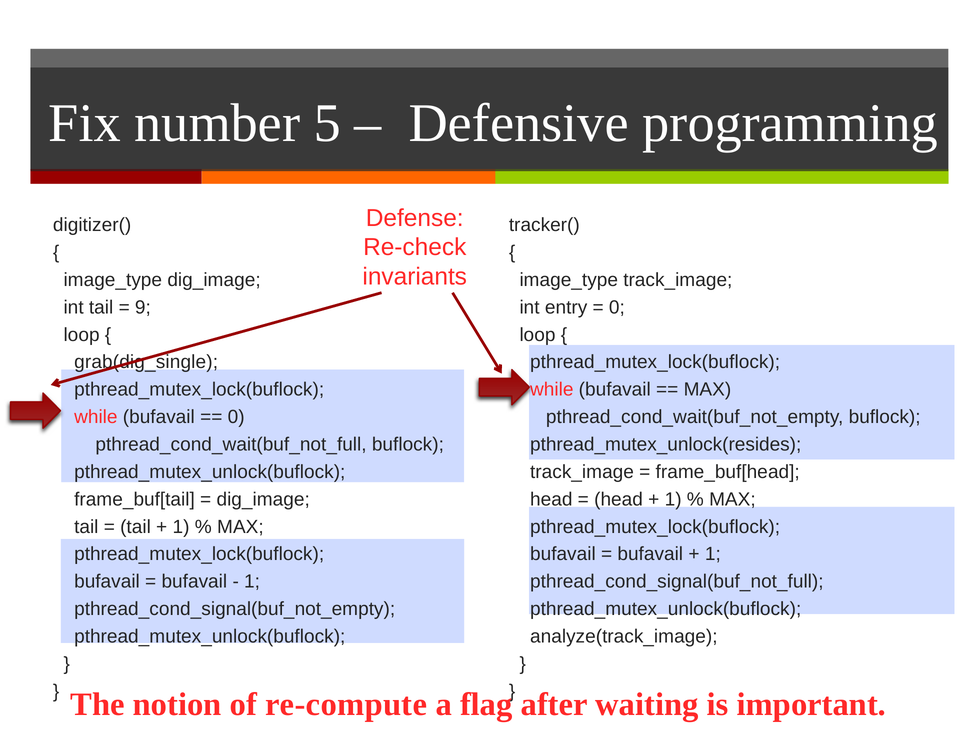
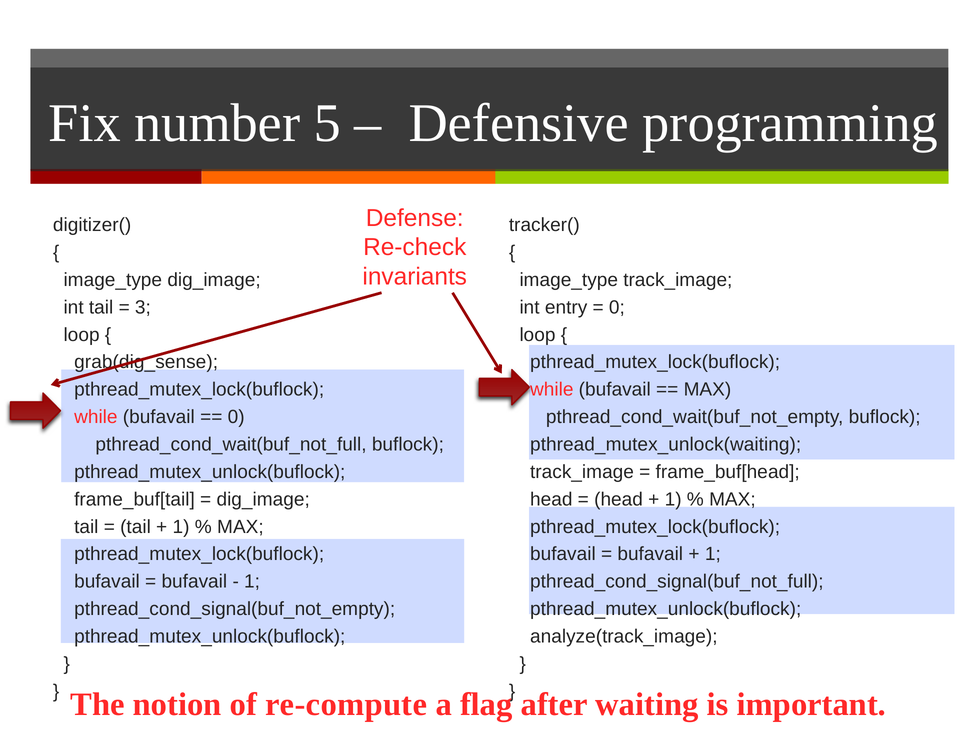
9: 9 -> 3
grab(dig_single: grab(dig_single -> grab(dig_sense
pthread_mutex_unlock(resides: pthread_mutex_unlock(resides -> pthread_mutex_unlock(waiting
